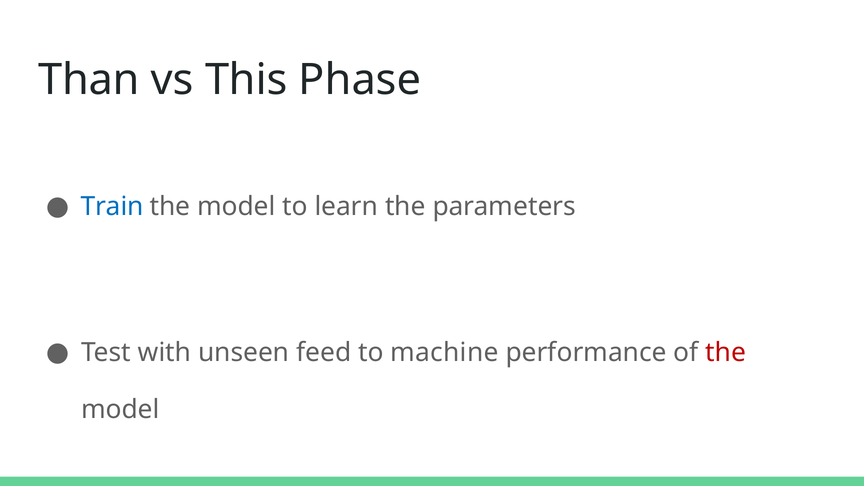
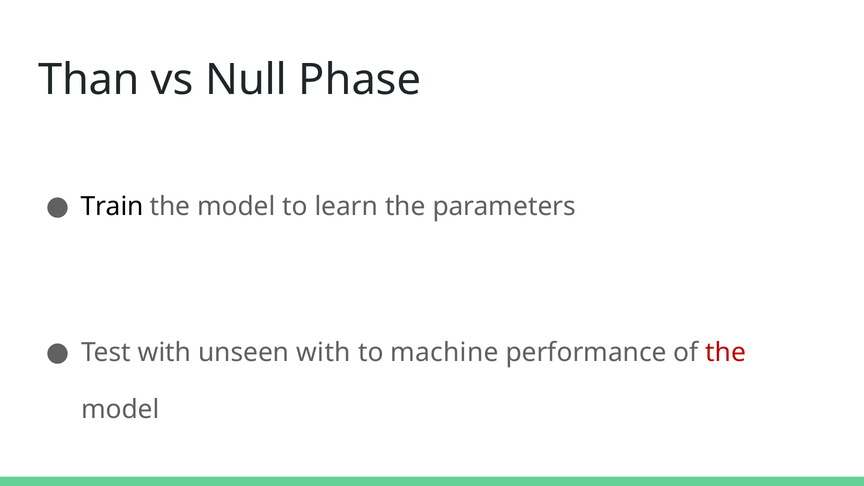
This: This -> Null
Train colour: blue -> black
unseen feed: feed -> with
